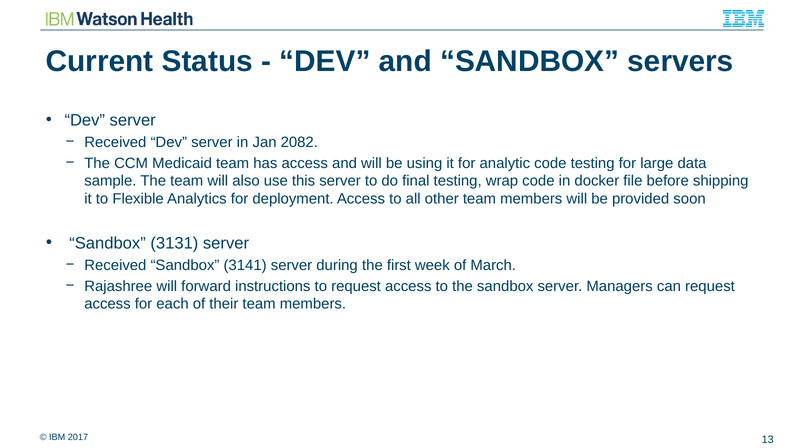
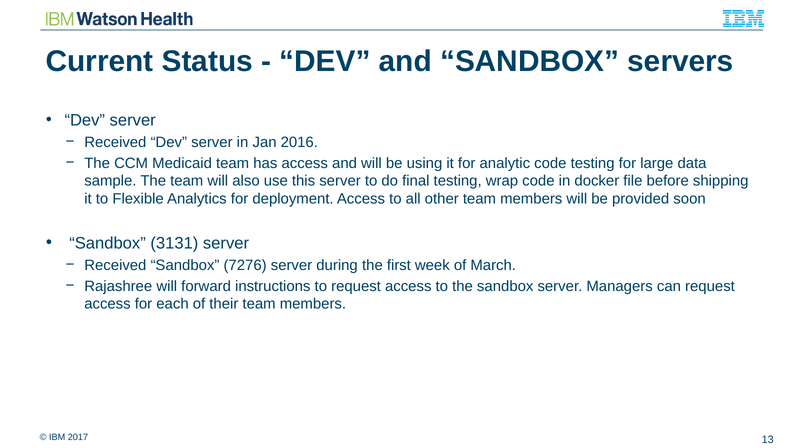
2082: 2082 -> 2016
3141: 3141 -> 7276
